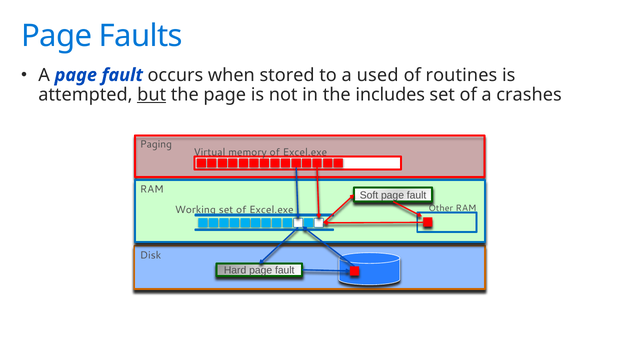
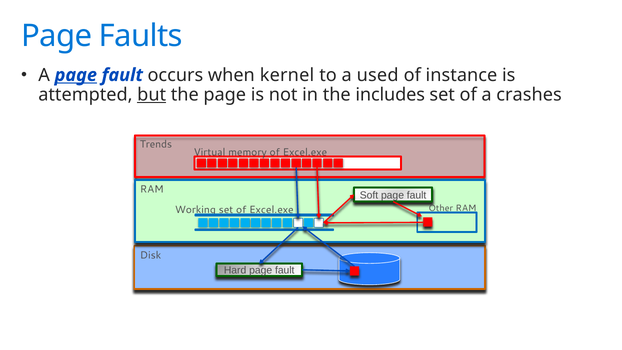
page at (76, 75) underline: none -> present
stored: stored -> kernel
routines: routines -> instance
Paging: Paging -> Trends
